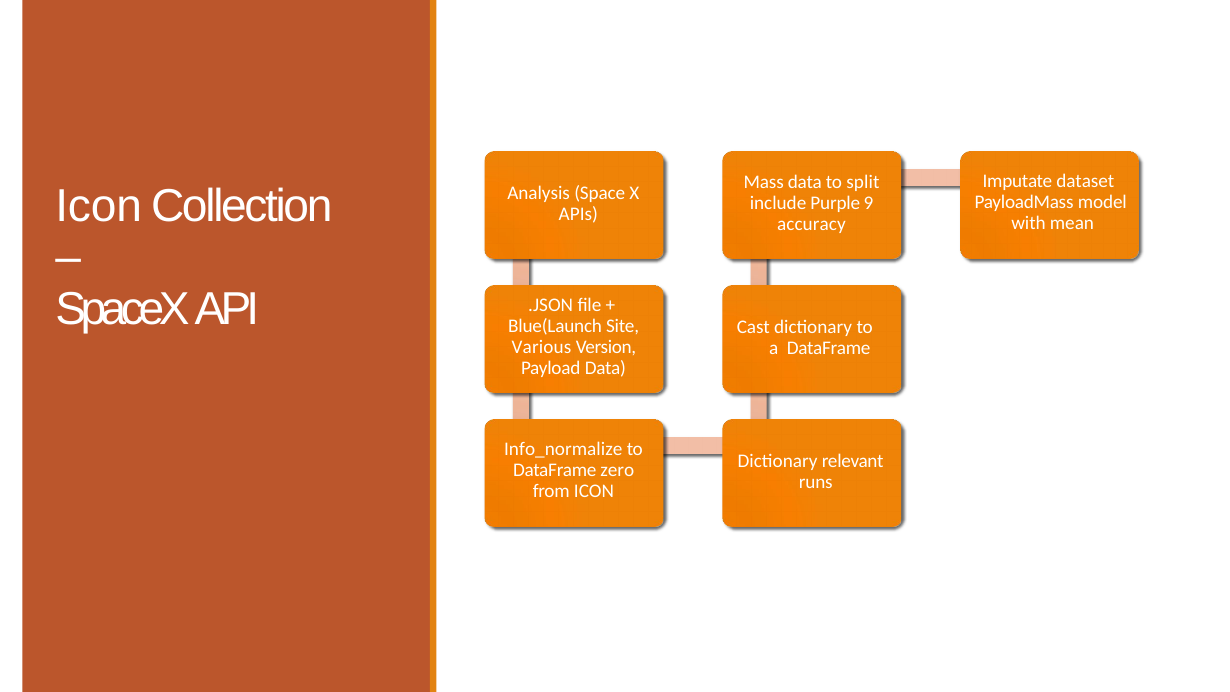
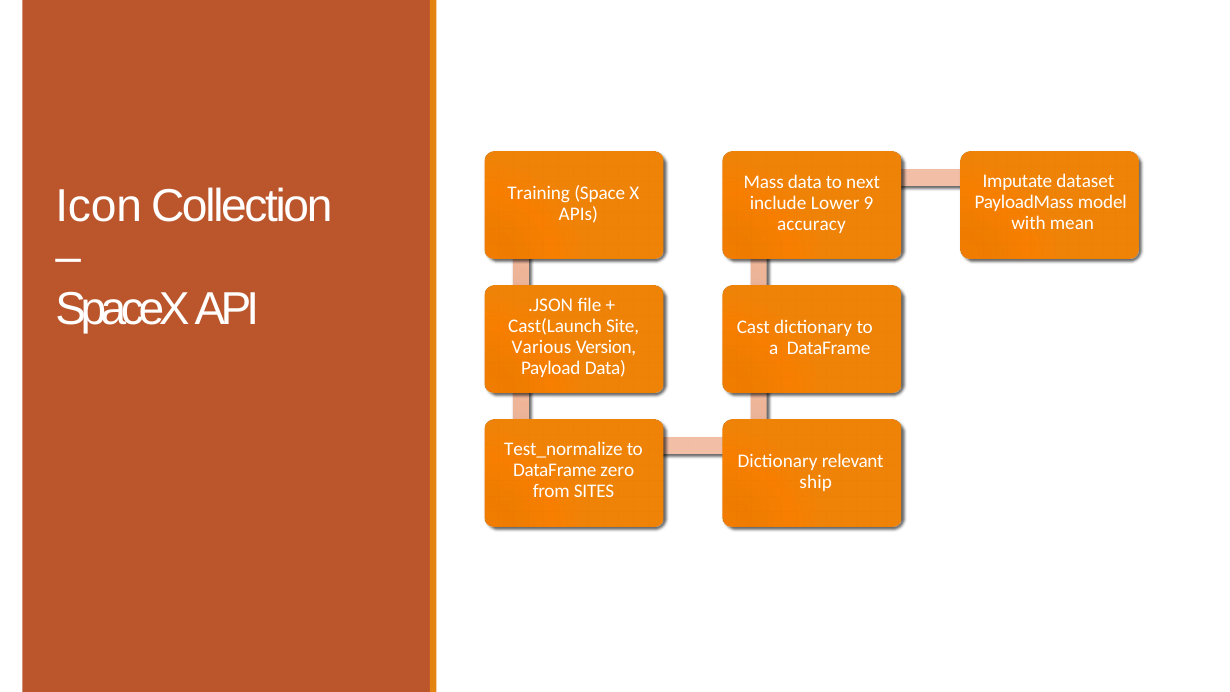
split: split -> next
Analysis: Analysis -> Training
Purple: Purple -> Lower
Blue(Launch: Blue(Launch -> Cast(Launch
Info_normalize: Info_normalize -> Test_normalize
runs: runs -> ship
from ICON: ICON -> SITES
